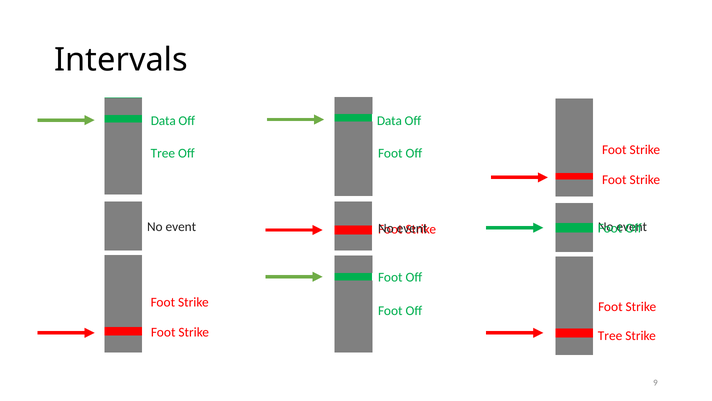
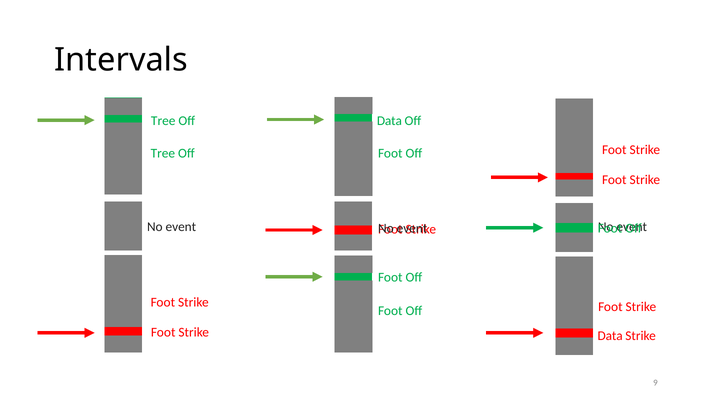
Data at (163, 121): Data -> Tree
Tree at (610, 335): Tree -> Data
